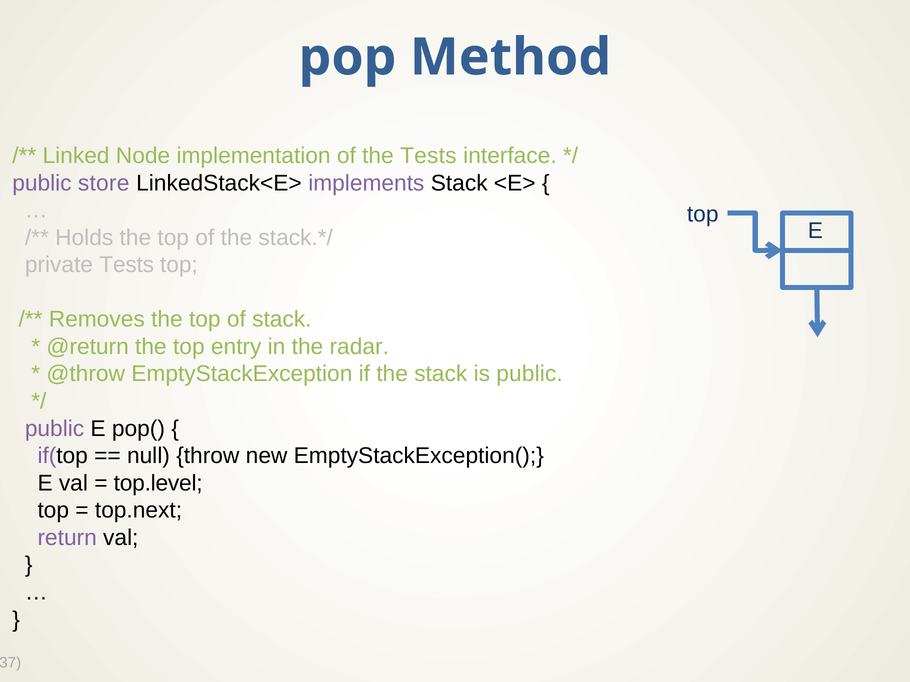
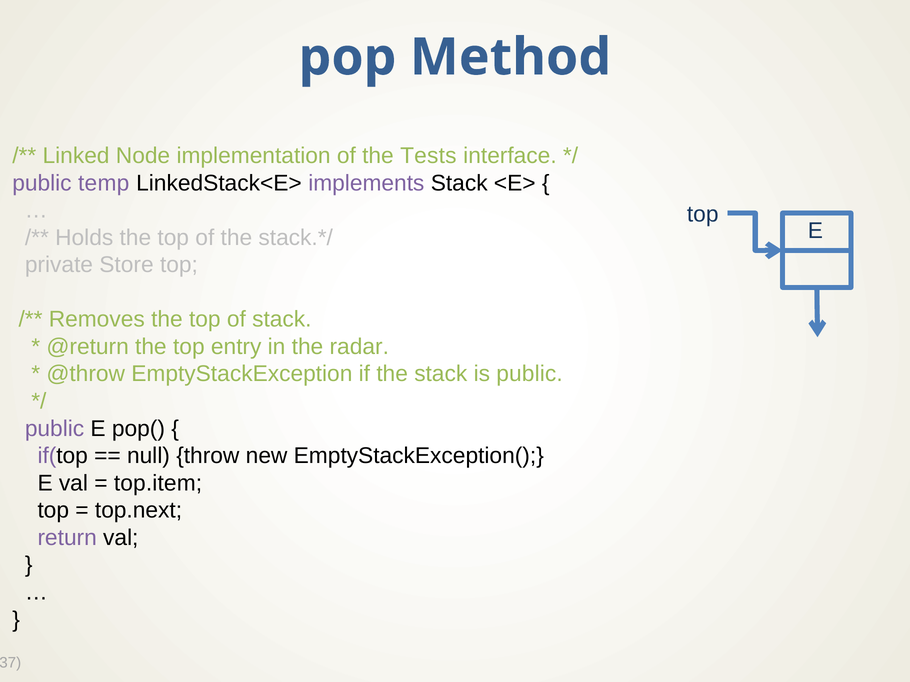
store: store -> temp
private Tests: Tests -> Store
top.level: top.level -> top.item
